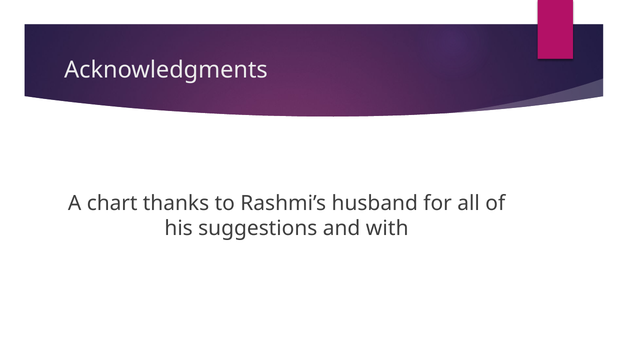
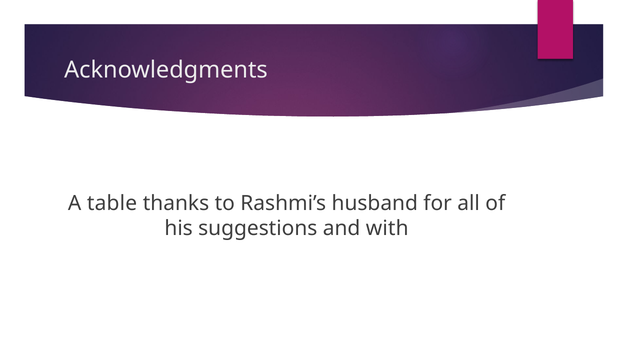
chart: chart -> table
